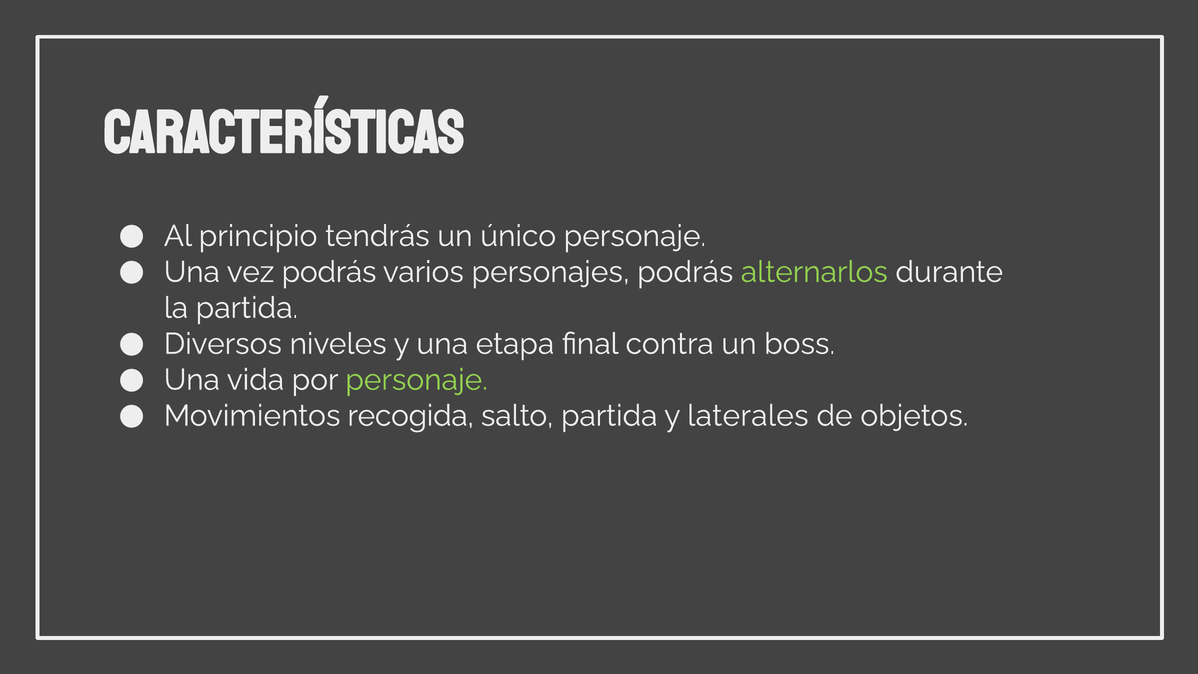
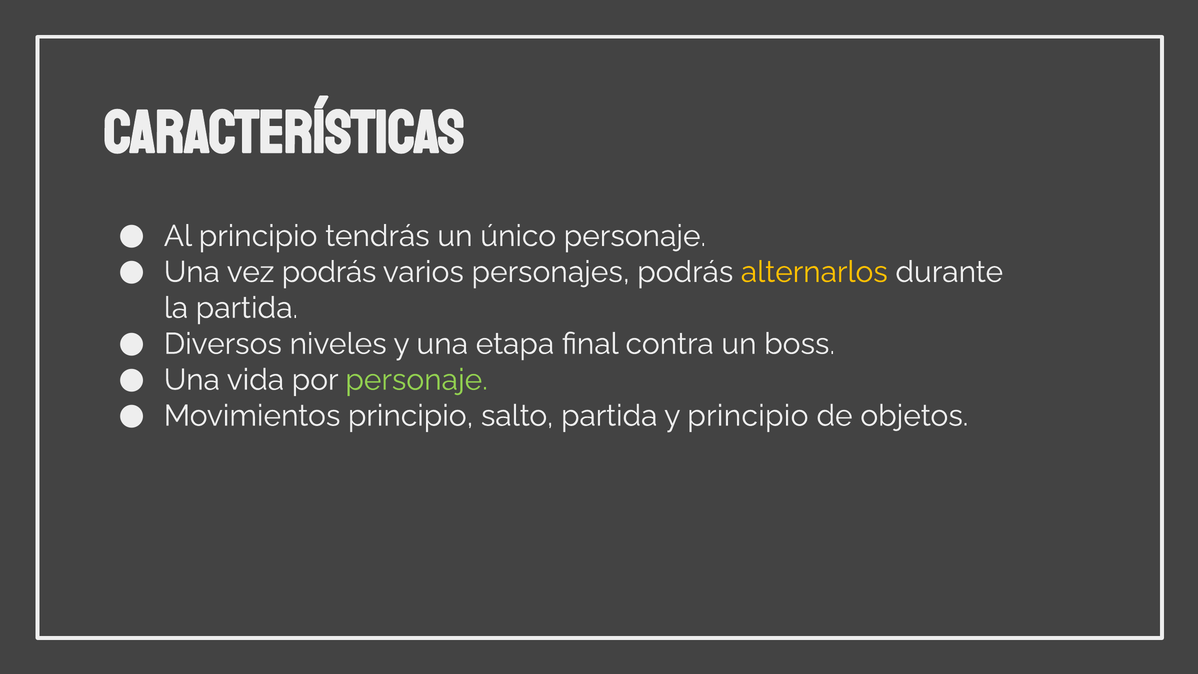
alternarlos colour: light green -> yellow
Movimientos recogida: recogida -> principio
y laterales: laterales -> principio
